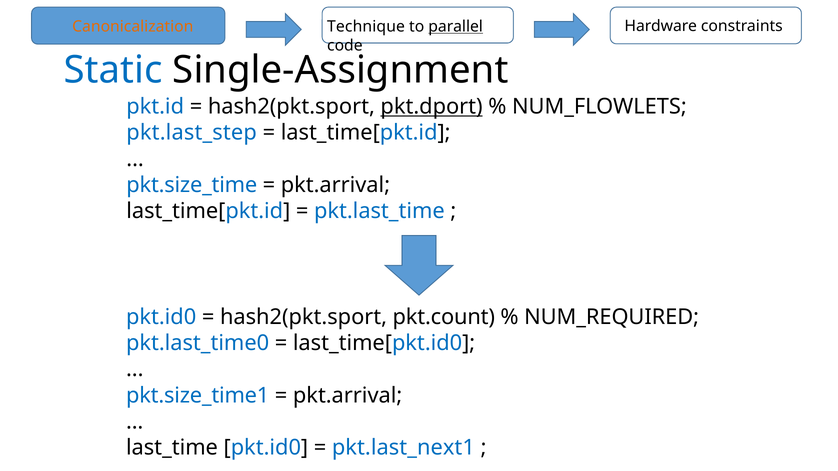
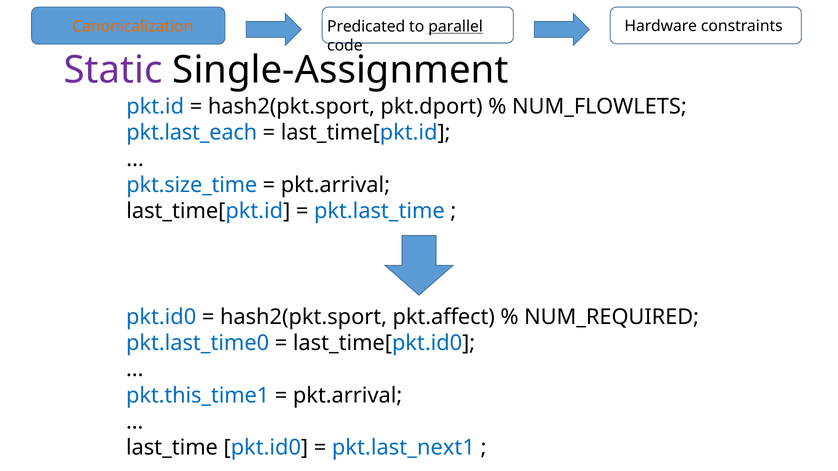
Technique: Technique -> Predicated
Static colour: blue -> purple
pkt.dport underline: present -> none
pkt.last_step: pkt.last_step -> pkt.last_each
pkt.count: pkt.count -> pkt.affect
pkt.size_time1: pkt.size_time1 -> pkt.this_time1
